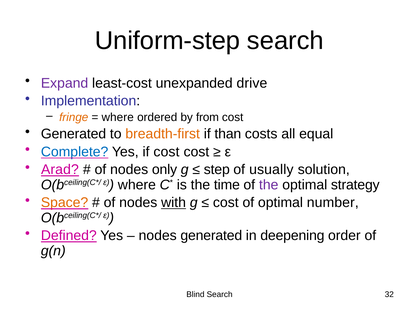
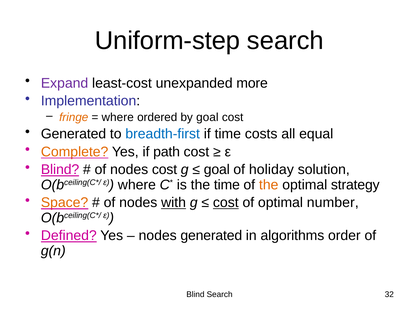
drive: drive -> more
by from: from -> goal
breadth-first colour: orange -> blue
if than: than -> time
Complete colour: blue -> orange
if cost: cost -> path
Arad at (60, 169): Arad -> Blind
nodes only: only -> cost
step at (217, 169): step -> goal
usually: usually -> holiday
the at (269, 184) colour: purple -> orange
cost at (226, 202) underline: none -> present
deepening: deepening -> algorithms
